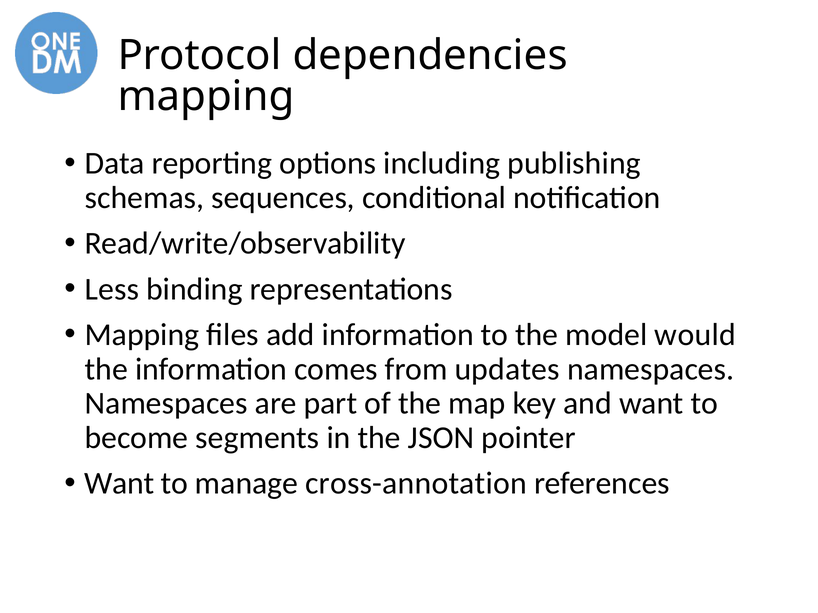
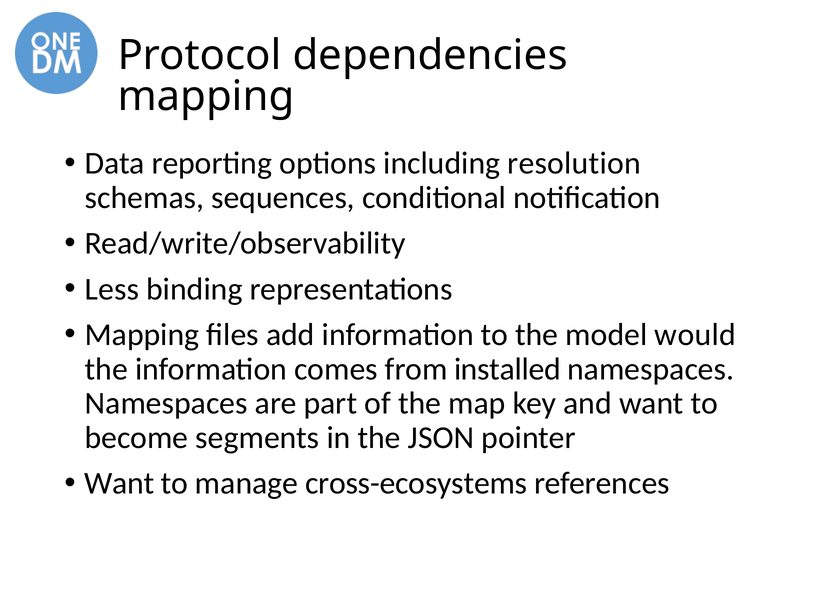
publishing: publishing -> resolution
updates: updates -> installed
cross-annotation: cross-annotation -> cross-ecosystems
